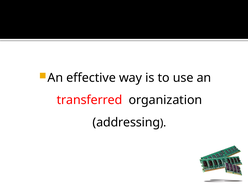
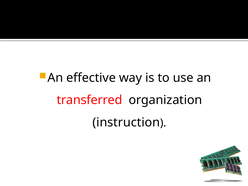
addressing: addressing -> instruction
